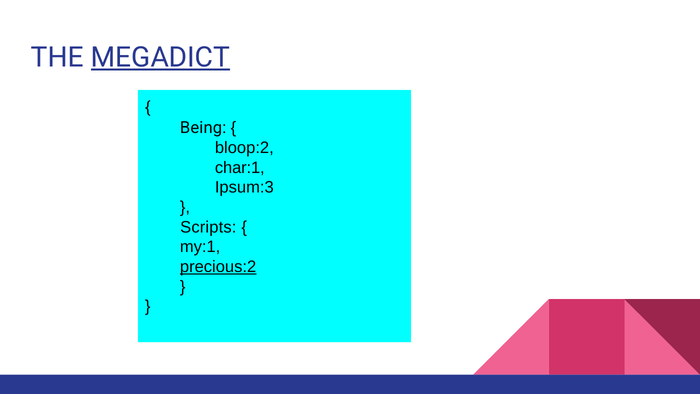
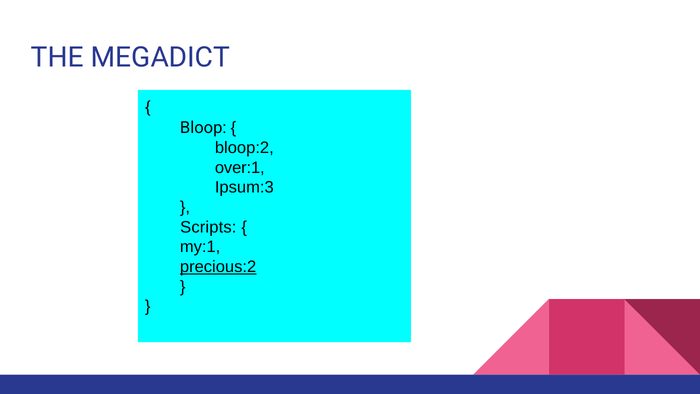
MEGADICT underline: present -> none
Being: Being -> Bloop
char:1: char:1 -> over:1
